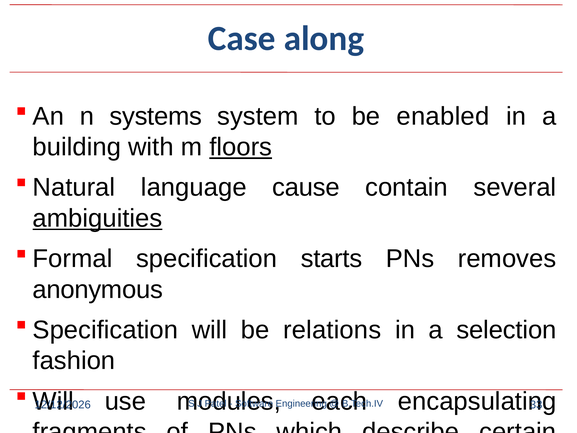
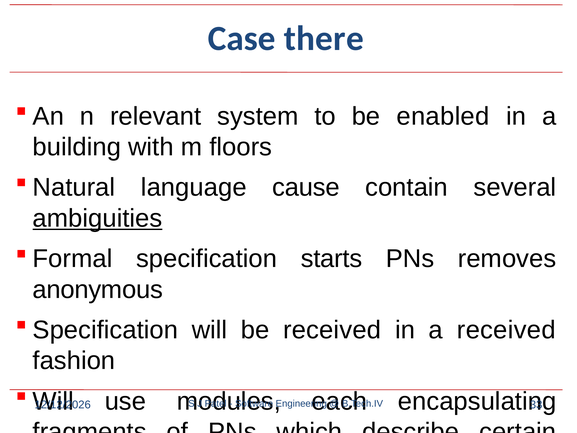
along: along -> there
systems: systems -> relevant
floors underline: present -> none
be relations: relations -> received
a selection: selection -> received
